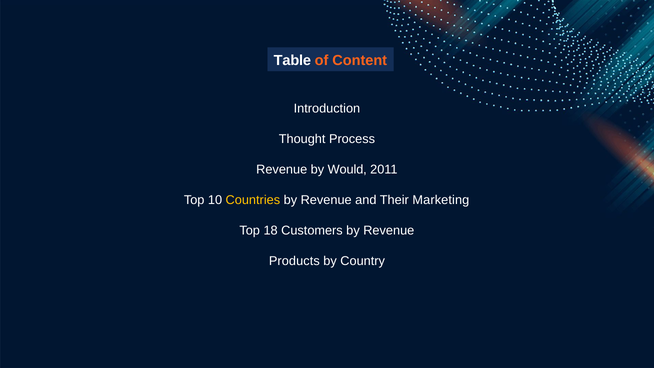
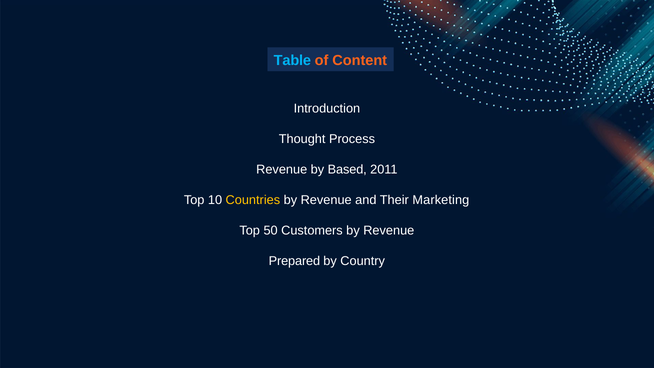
Table colour: white -> light blue
Would: Would -> Based
18: 18 -> 50
Products: Products -> Prepared
